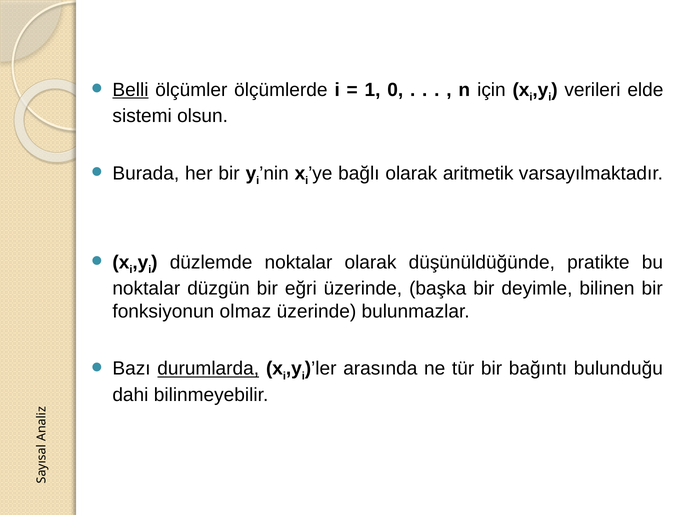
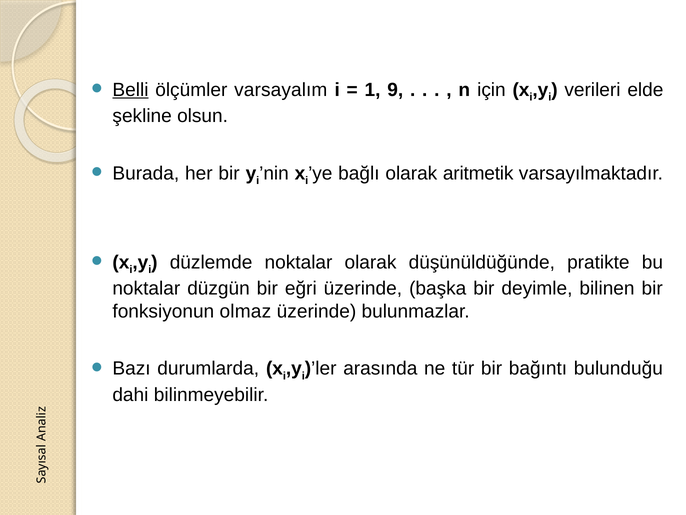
ölçümlerde: ölçümlerde -> varsayalım
0: 0 -> 9
sistemi: sistemi -> şekline
durumlarda underline: present -> none
